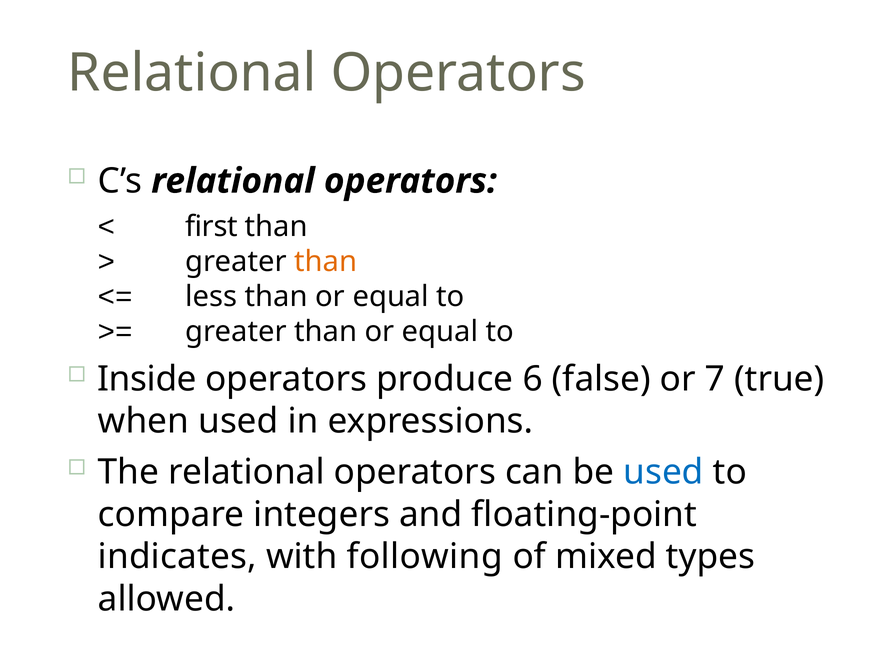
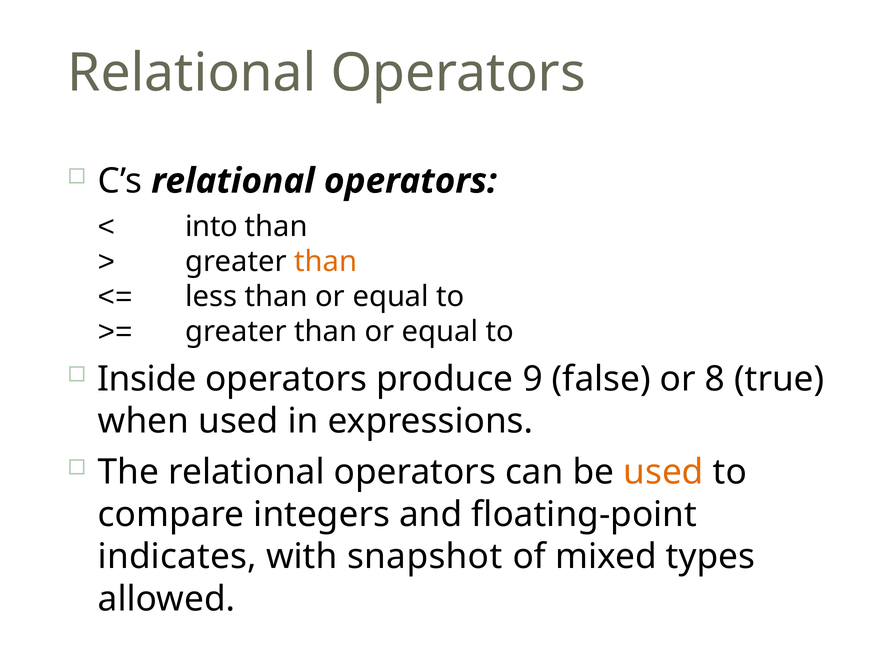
first: first -> into
6: 6 -> 9
7: 7 -> 8
used at (664, 472) colour: blue -> orange
following: following -> snapshot
